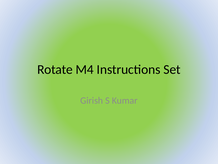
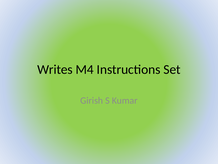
Rotate: Rotate -> Writes
